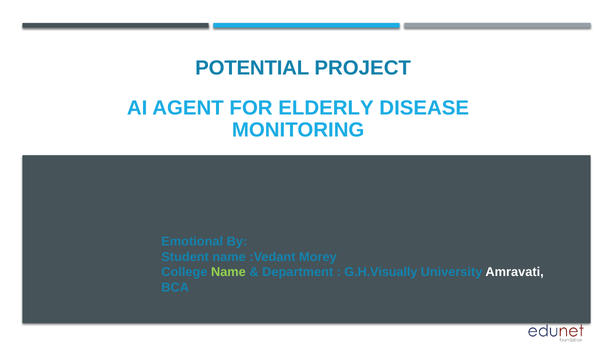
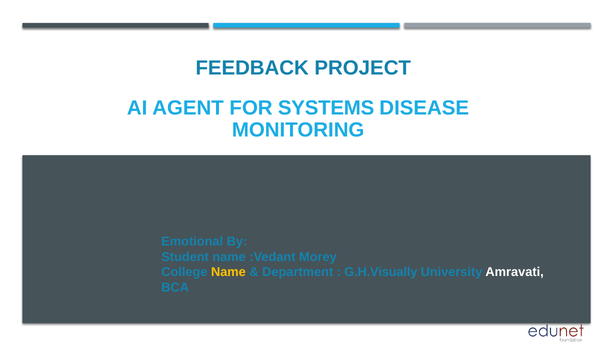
POTENTIAL: POTENTIAL -> FEEDBACK
ELDERLY: ELDERLY -> SYSTEMS
Name at (228, 272) colour: light green -> yellow
